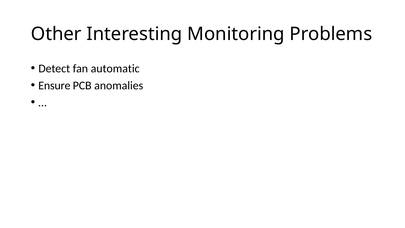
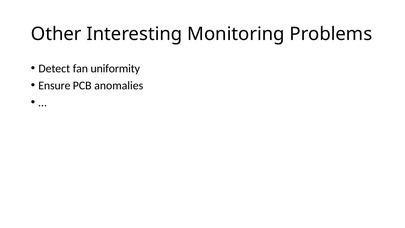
automatic: automatic -> uniformity
